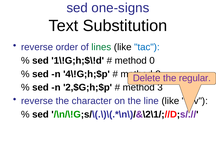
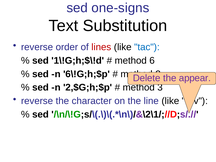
lines colour: green -> red
0: 0 -> 6
4\!G;h;$p: 4\!G;h;$p -> 6\!G;h;$p
regular: regular -> appear
